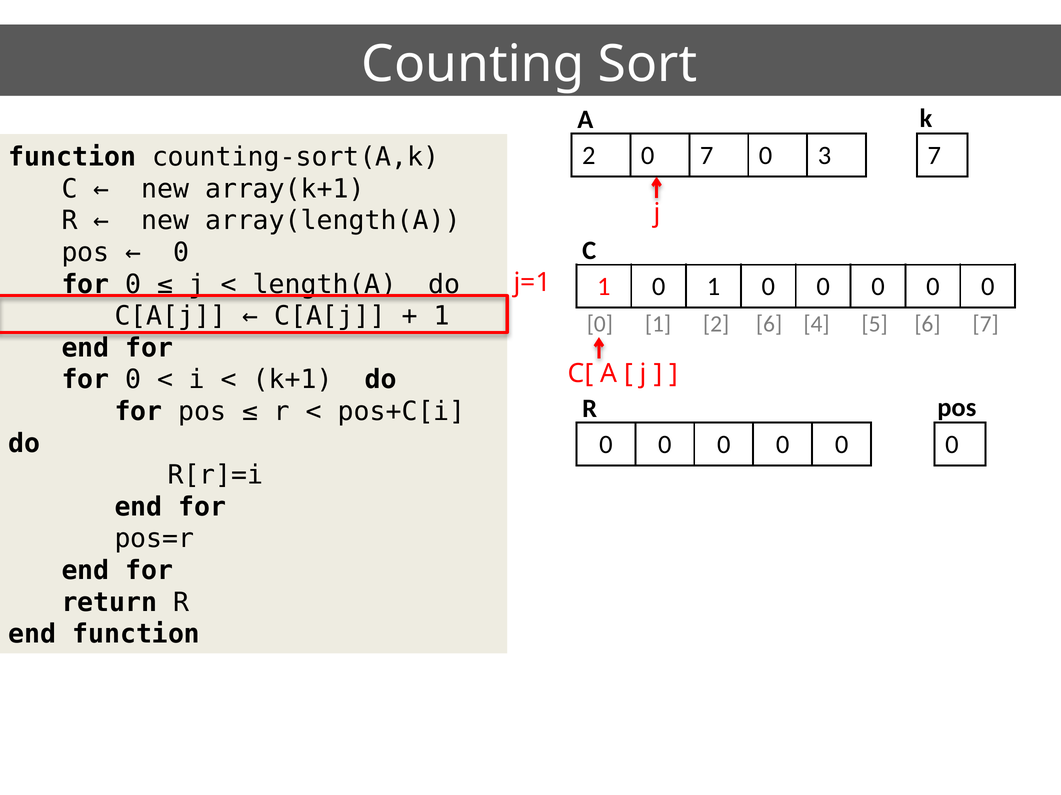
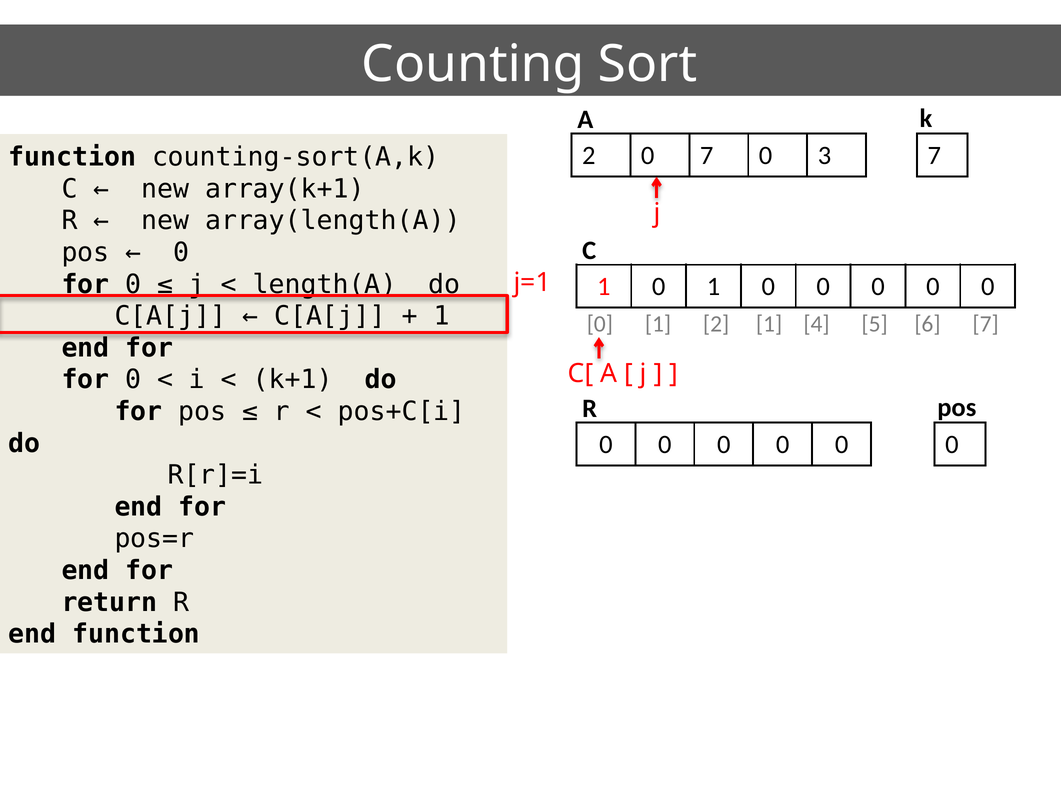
2 6: 6 -> 1
